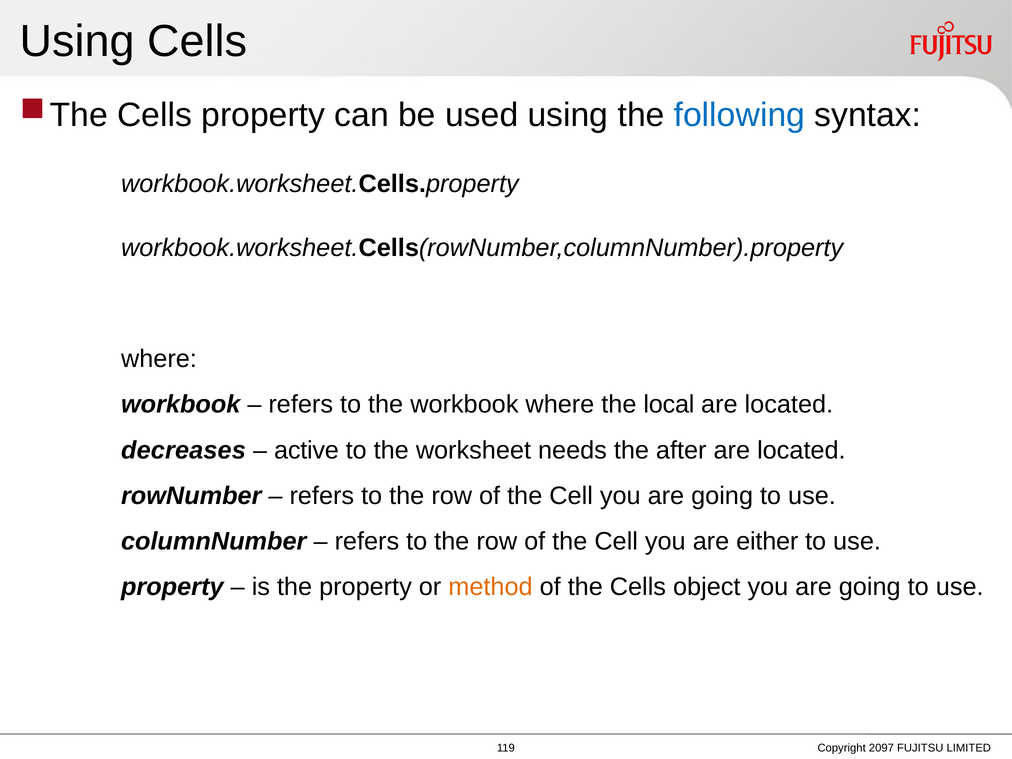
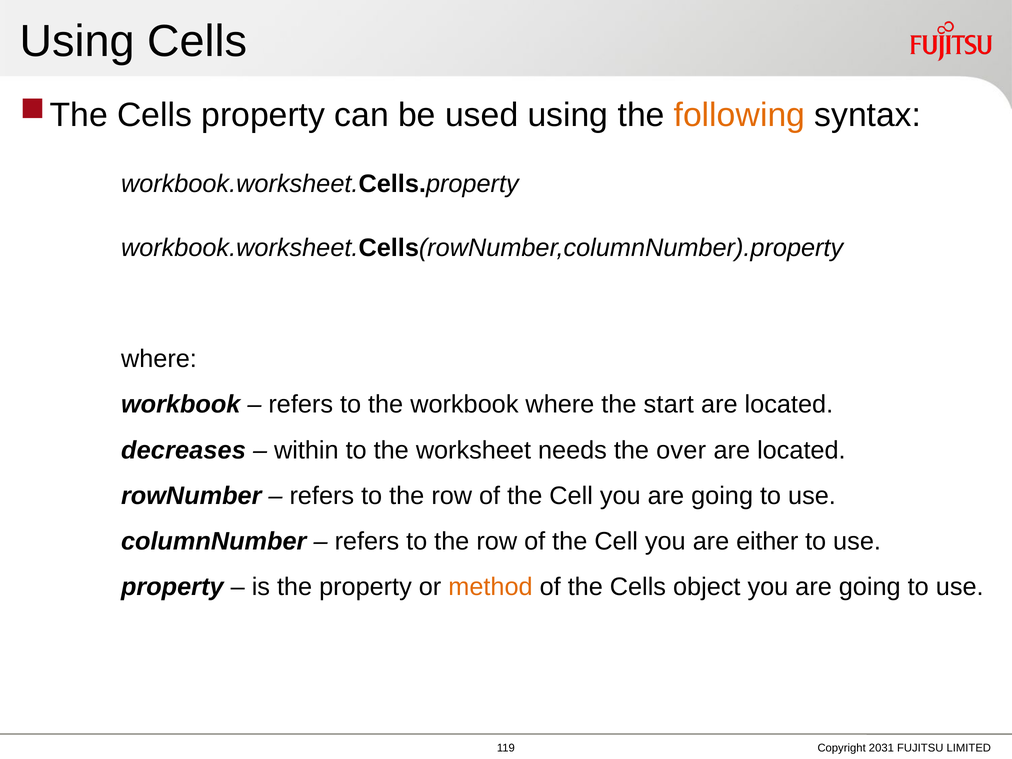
following colour: blue -> orange
local: local -> start
active: active -> within
after: after -> over
2097: 2097 -> 2031
